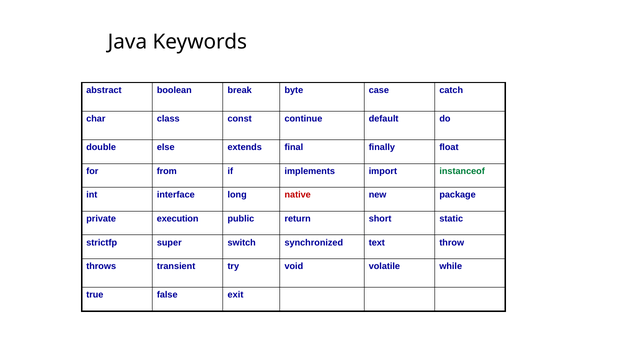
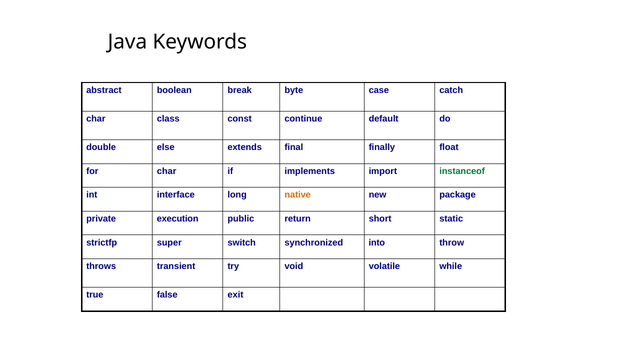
for from: from -> char
native colour: red -> orange
text: text -> into
